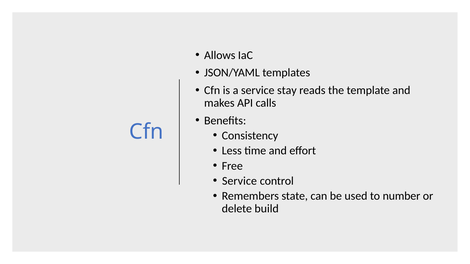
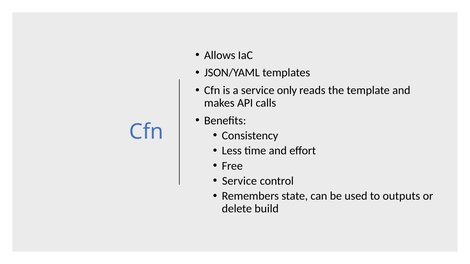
stay: stay -> only
number: number -> outputs
